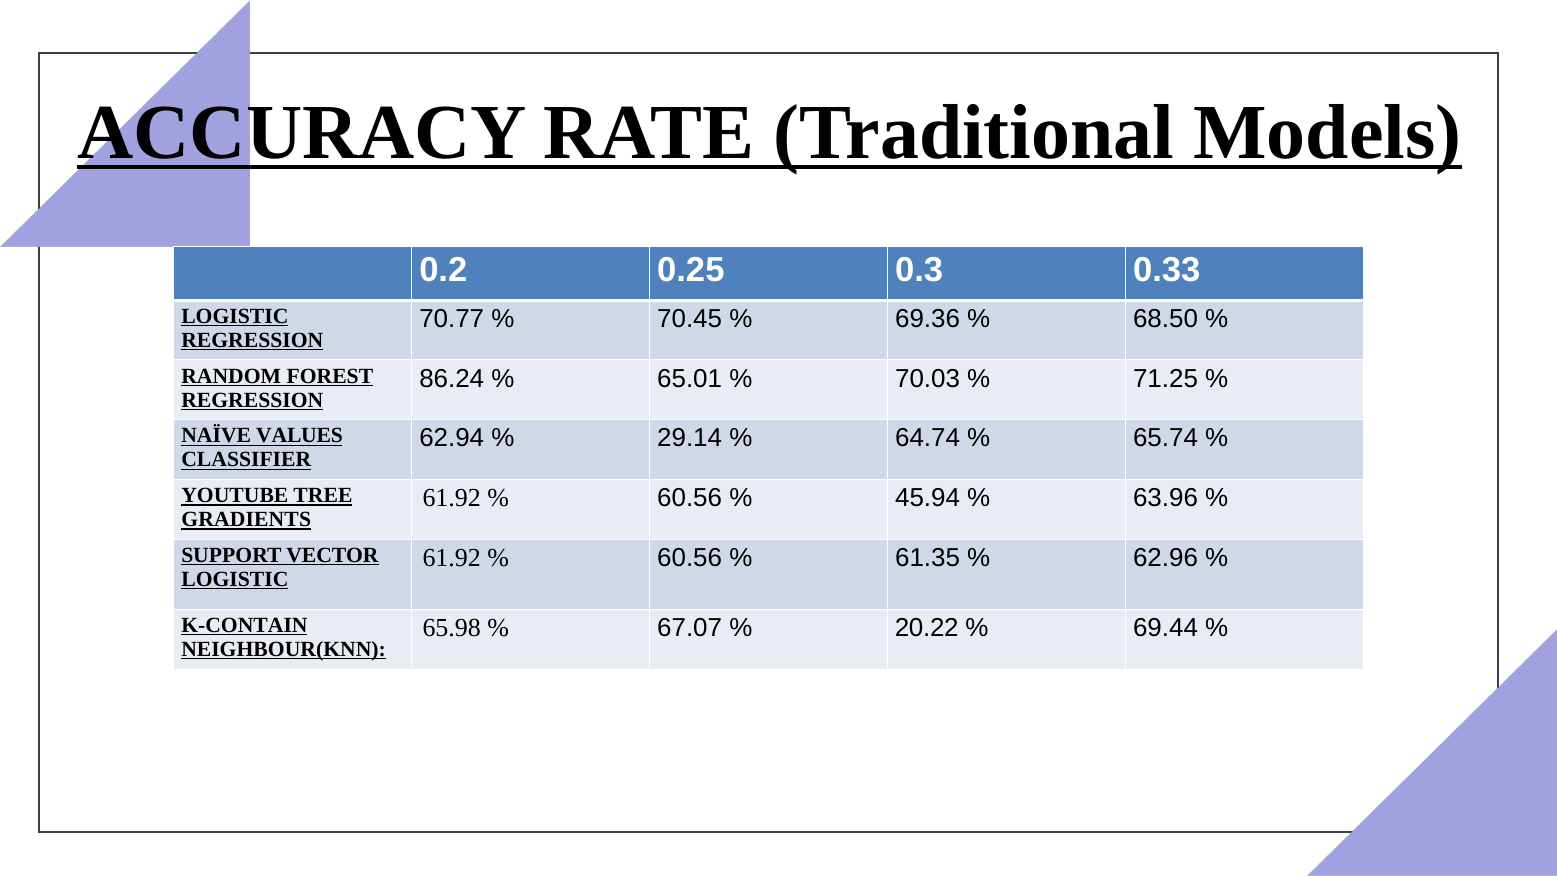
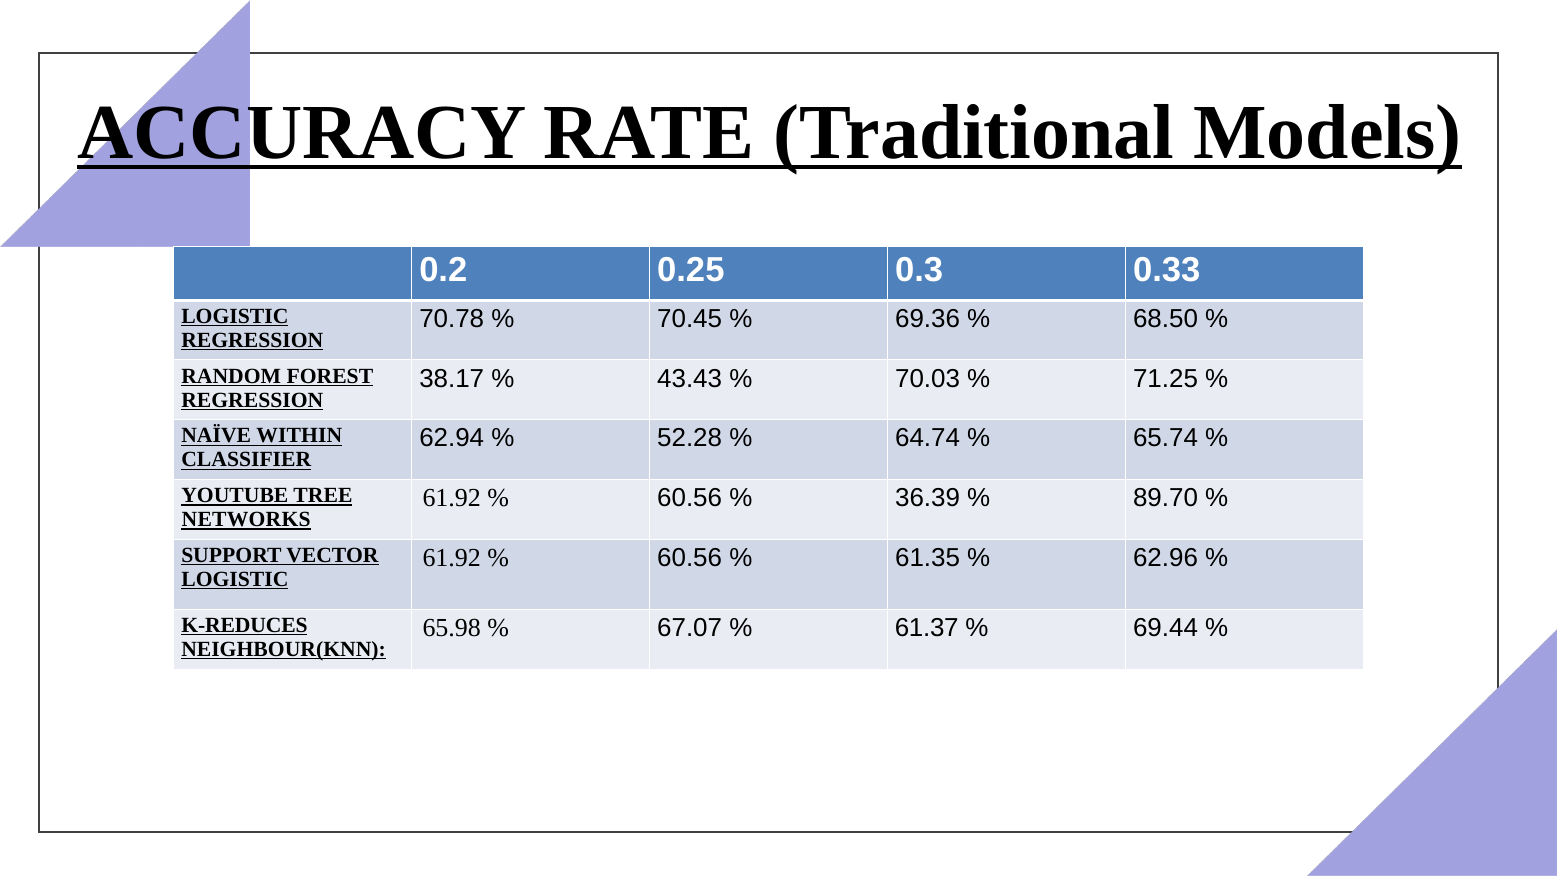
70.77: 70.77 -> 70.78
86.24: 86.24 -> 38.17
65.01: 65.01 -> 43.43
VALUES: VALUES -> WITHIN
29.14: 29.14 -> 52.28
45.94: 45.94 -> 36.39
63.96: 63.96 -> 89.70
GRADIENTS: GRADIENTS -> NETWORKS
K-CONTAIN: K-CONTAIN -> K-REDUCES
20.22: 20.22 -> 61.37
